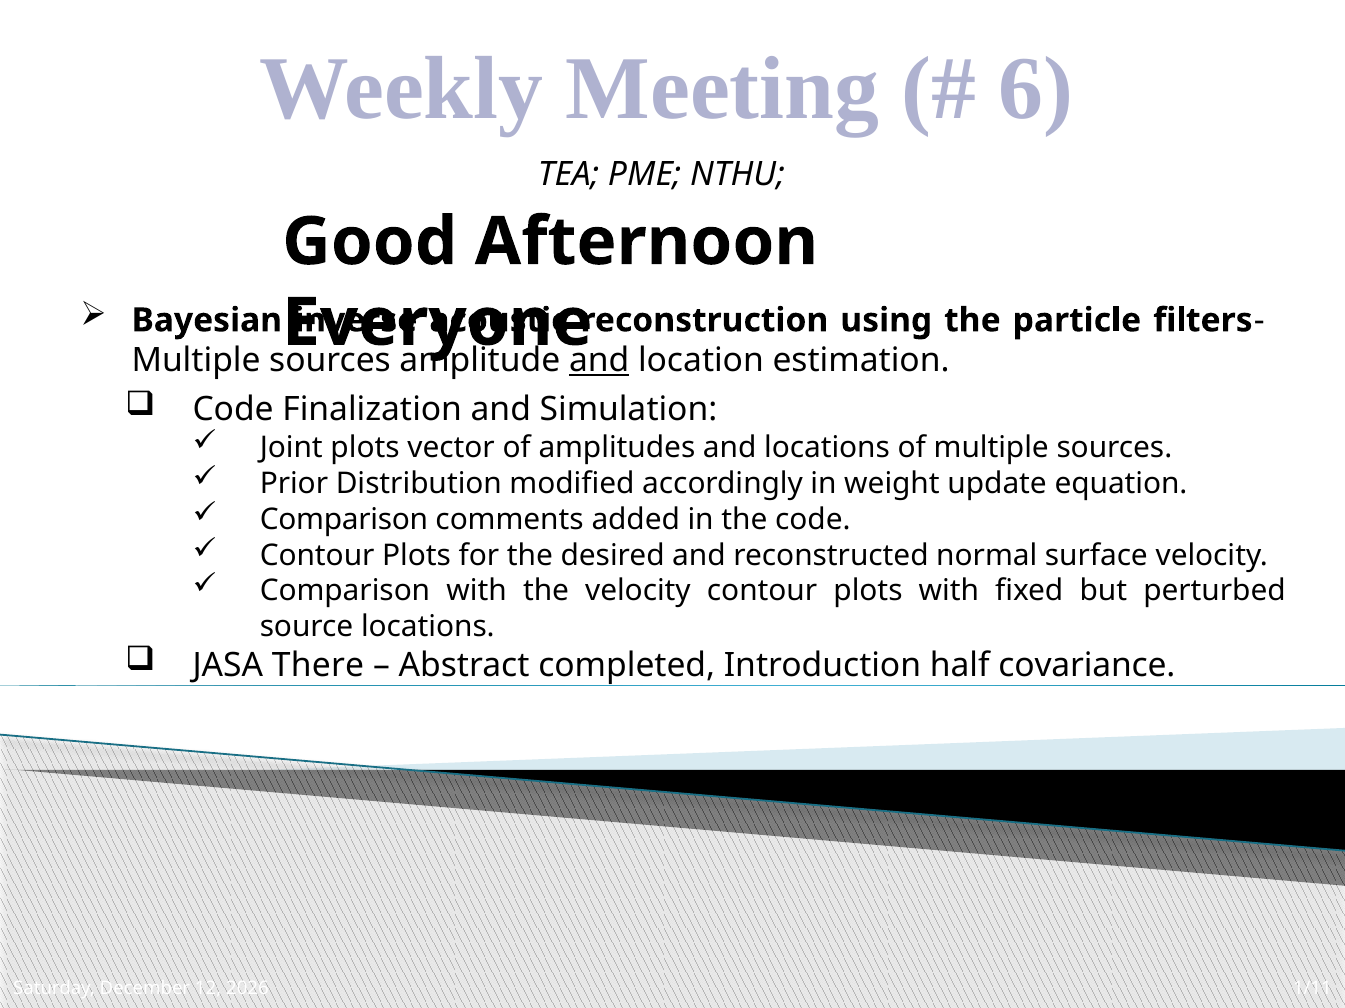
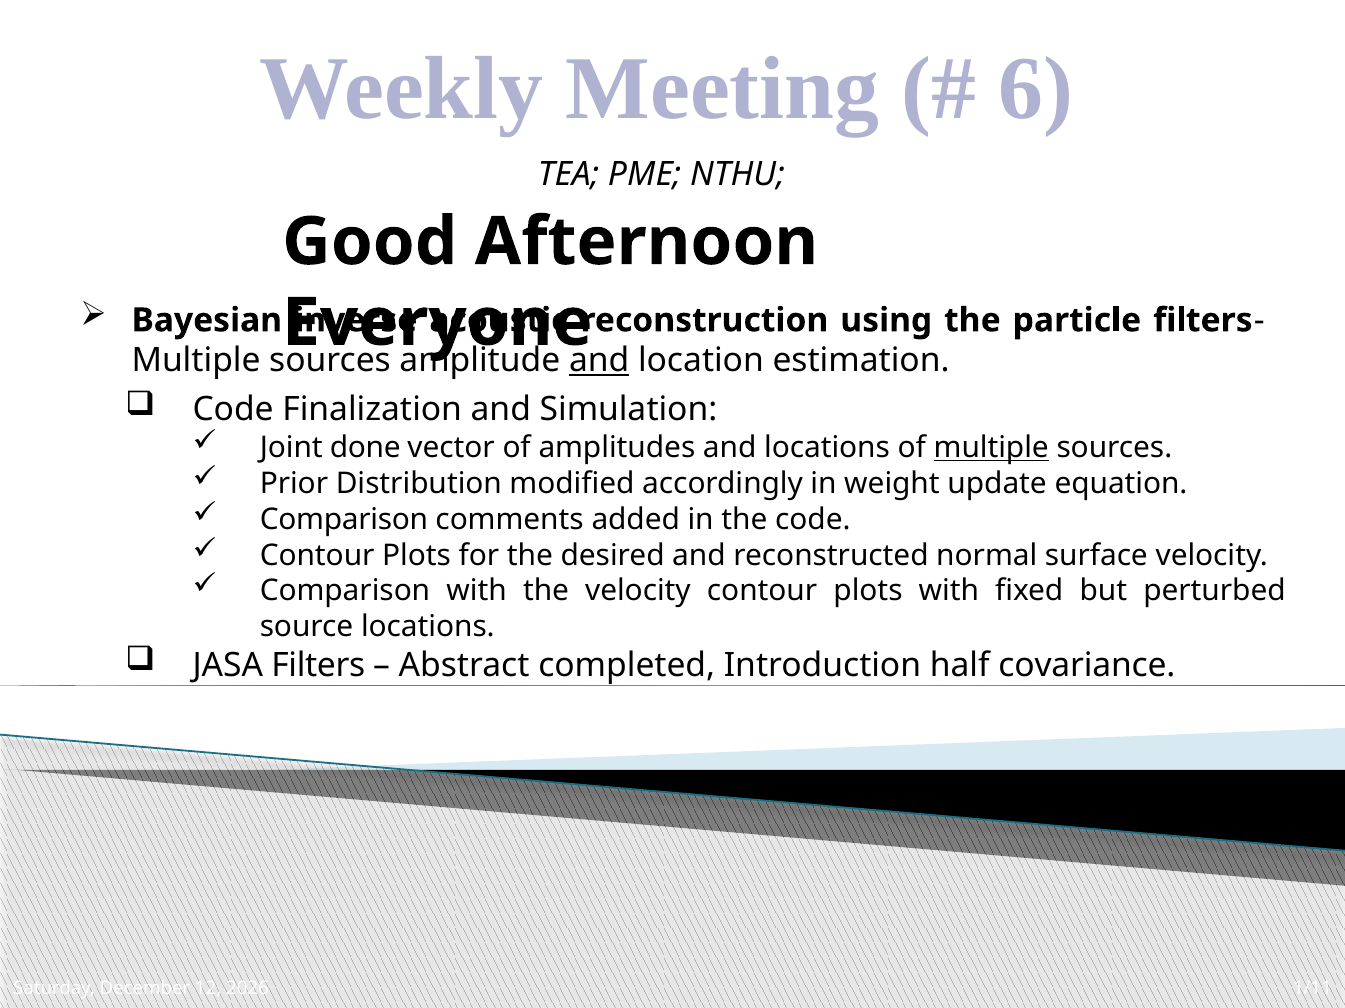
Joint plots: plots -> done
multiple at (991, 448) underline: none -> present
JASA There: There -> Filters
